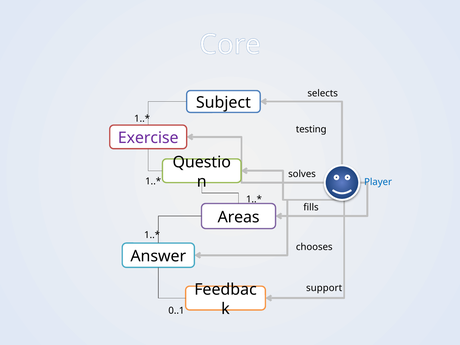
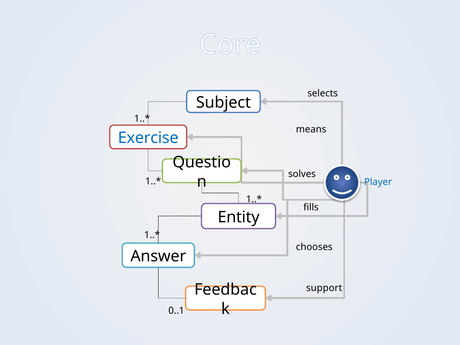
testing: testing -> means
Exercise colour: purple -> blue
Areas: Areas -> Entity
